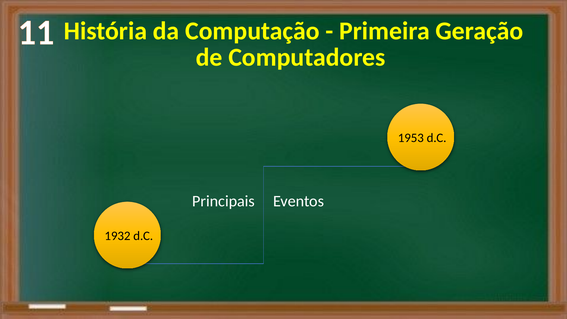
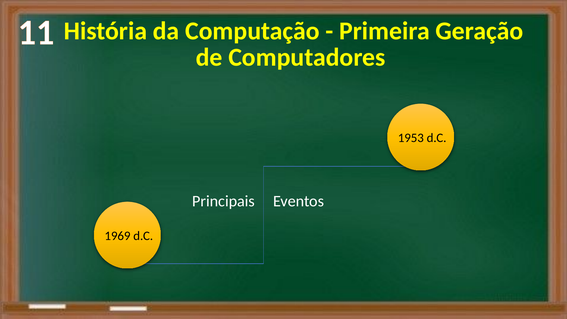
1932: 1932 -> 1969
